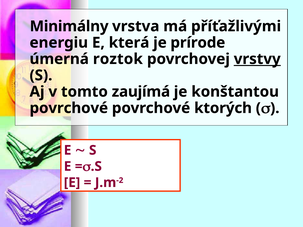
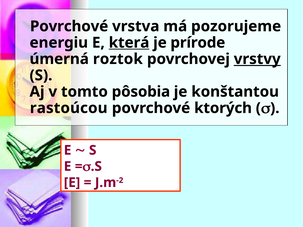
Minimálny at (69, 26): Minimálny -> Povrchové
příťažlivými: příťažlivými -> pozorujeme
která underline: none -> present
zaujímá: zaujímá -> pôsobia
povrchové at (69, 108): povrchové -> rastoúcou
